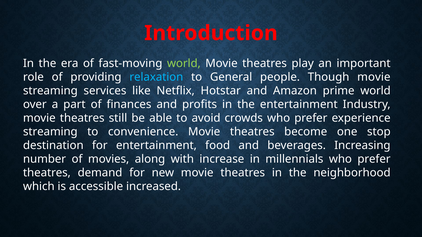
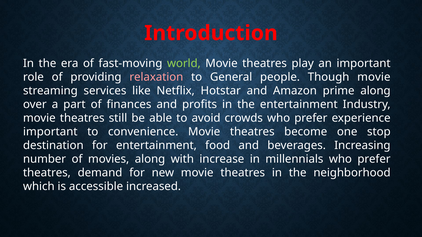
relaxation colour: light blue -> pink
prime world: world -> along
streaming at (50, 132): streaming -> important
